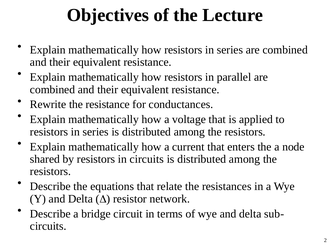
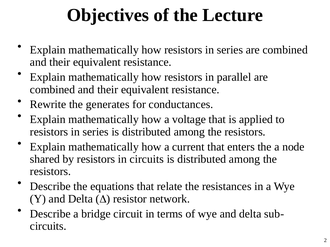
the resistance: resistance -> generates
